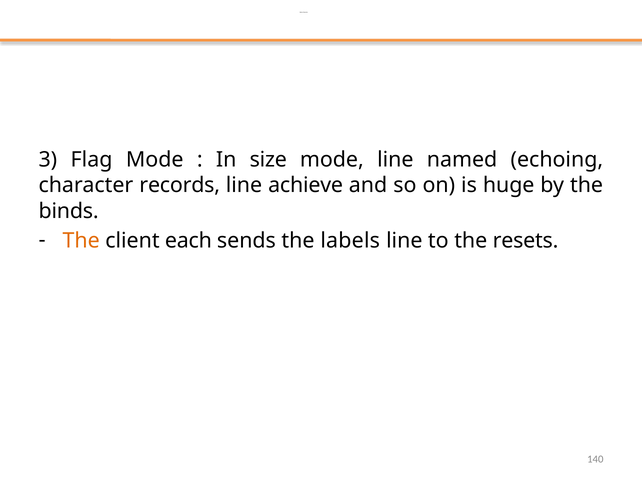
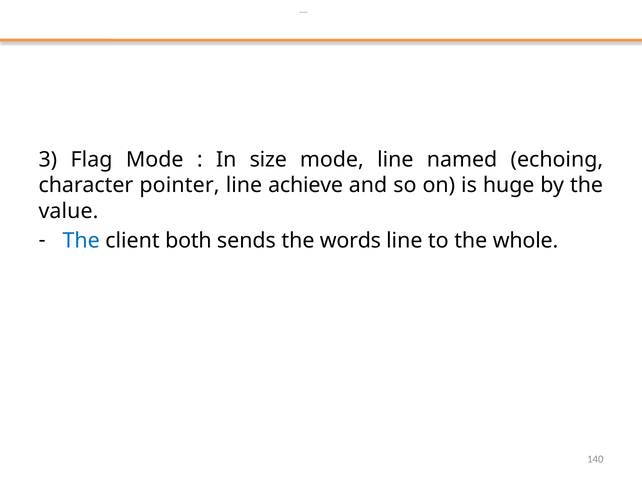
records: records -> pointer
binds: binds -> value
The at (81, 241) colour: orange -> blue
each: each -> both
labels: labels -> words
resets: resets -> whole
